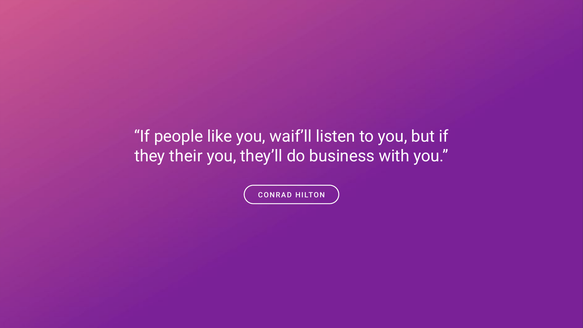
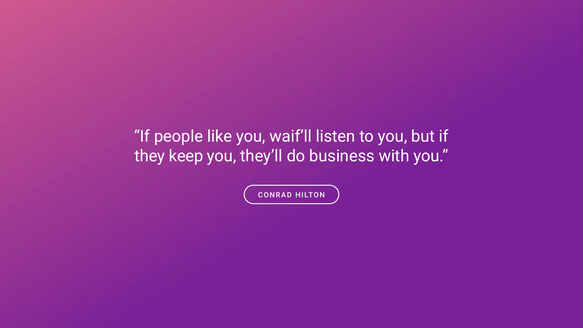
their: their -> keep
